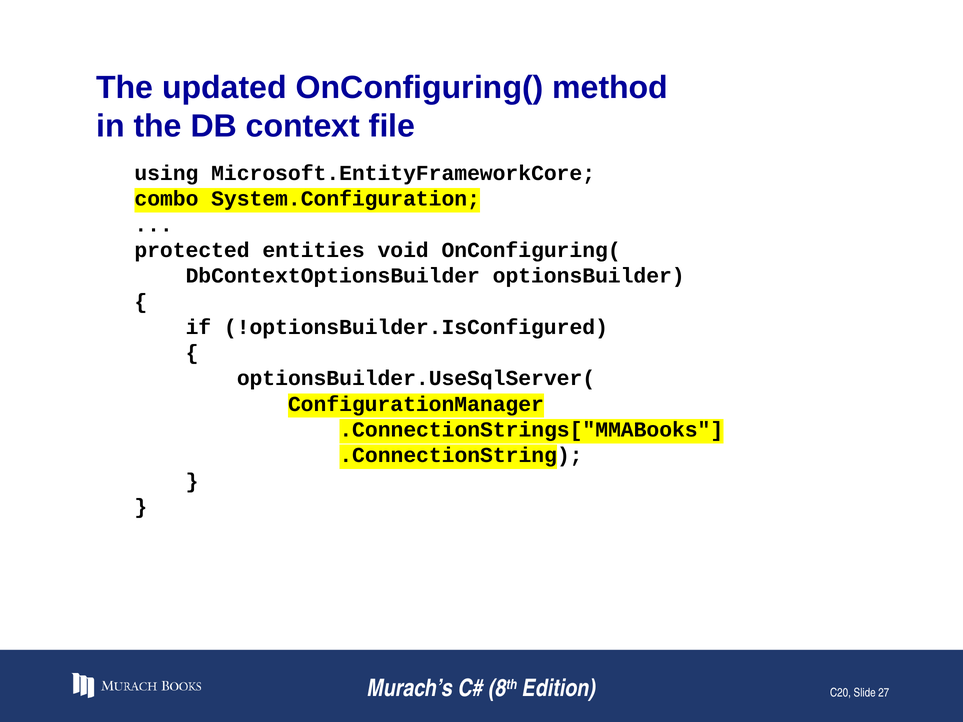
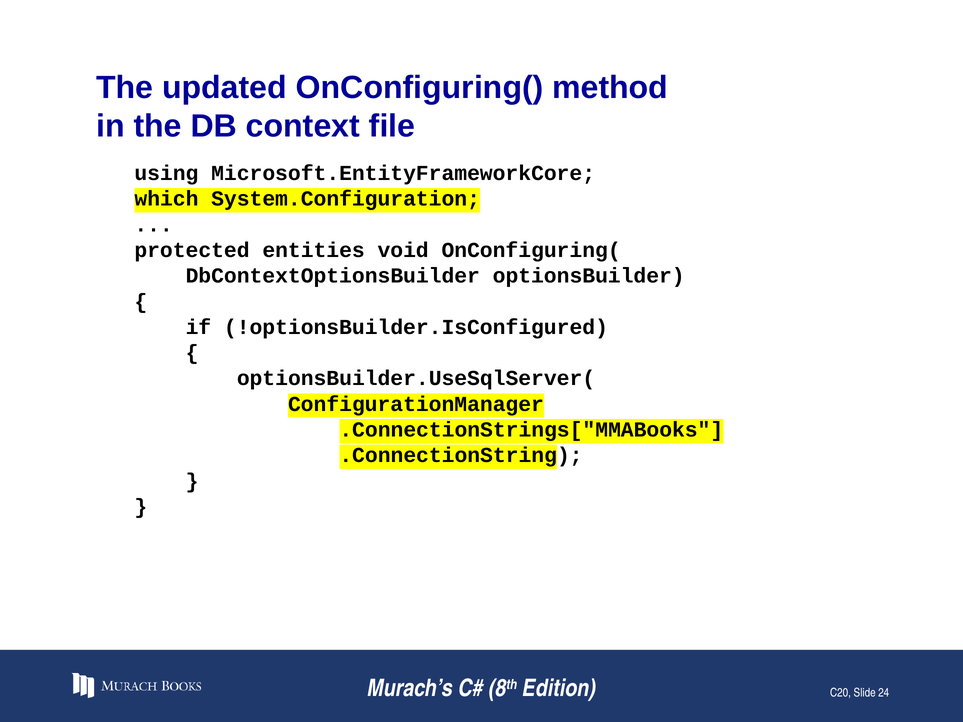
combo: combo -> which
27: 27 -> 24
